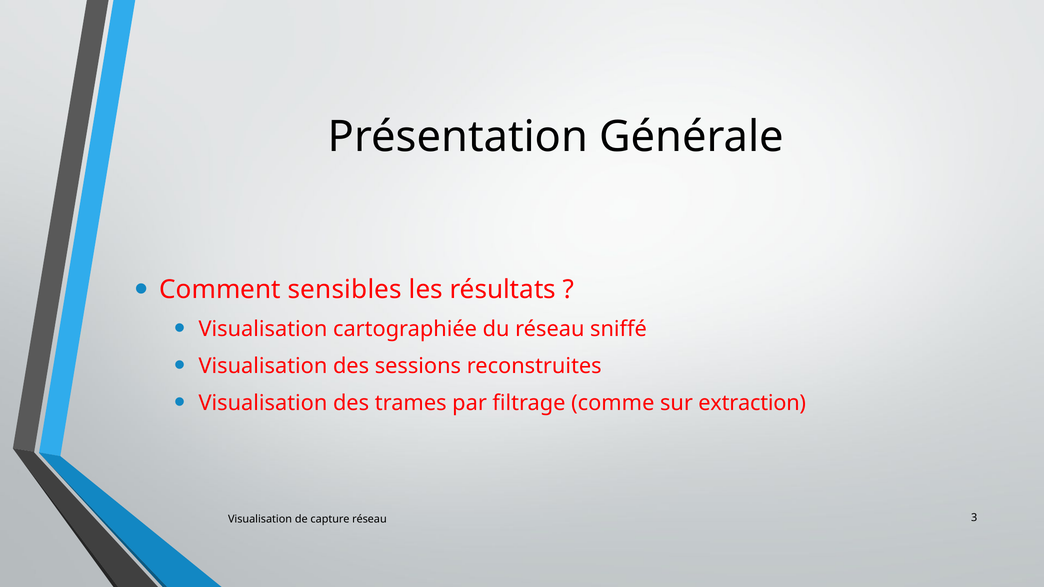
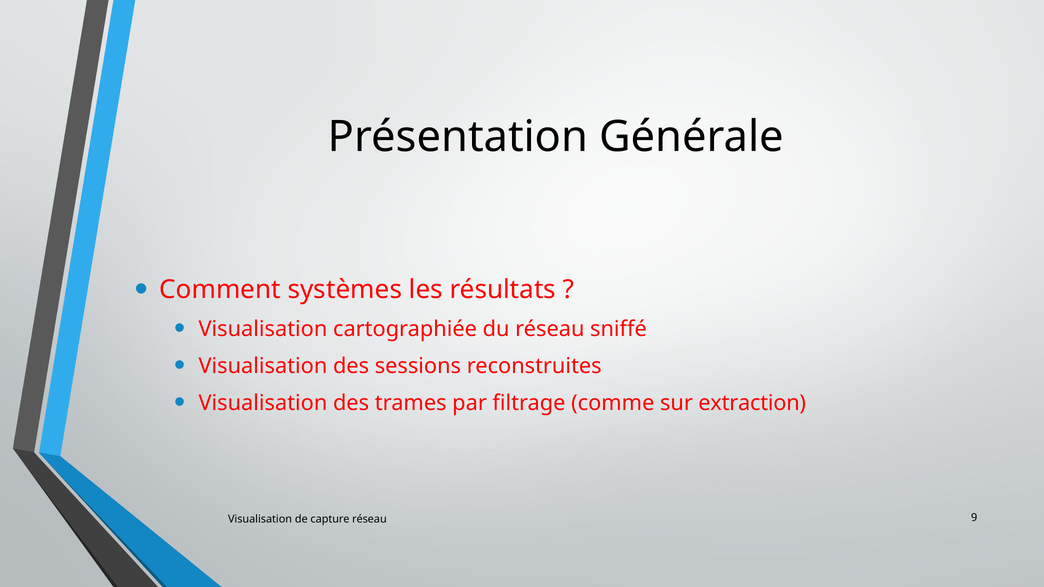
sensibles: sensibles -> systèmes
3: 3 -> 9
